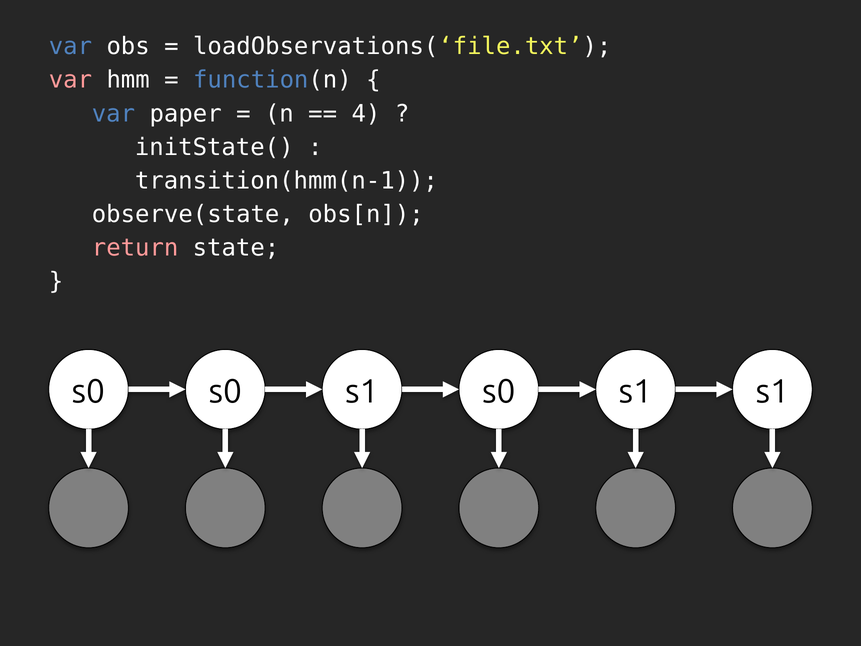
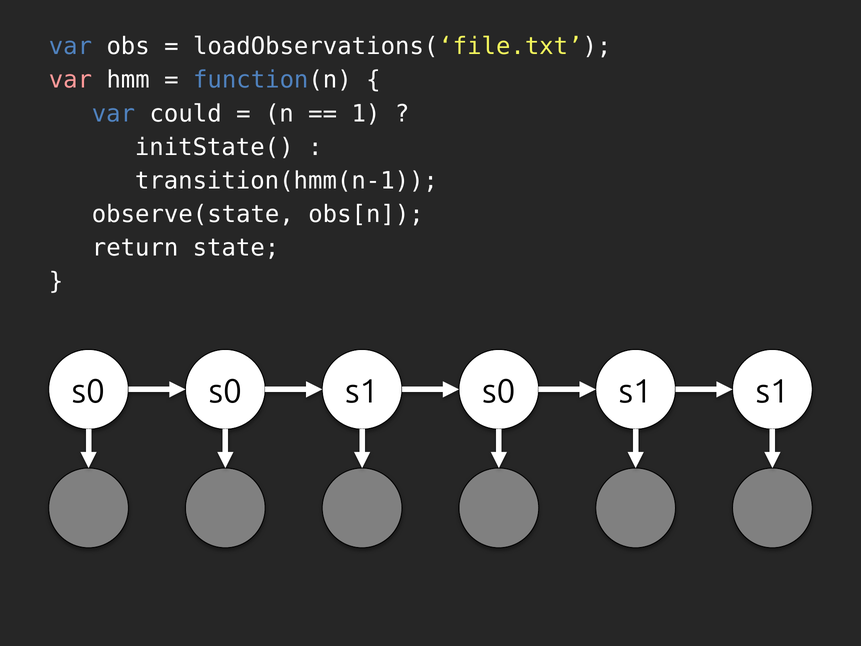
paper: paper -> could
4: 4 -> 1
return colour: pink -> white
